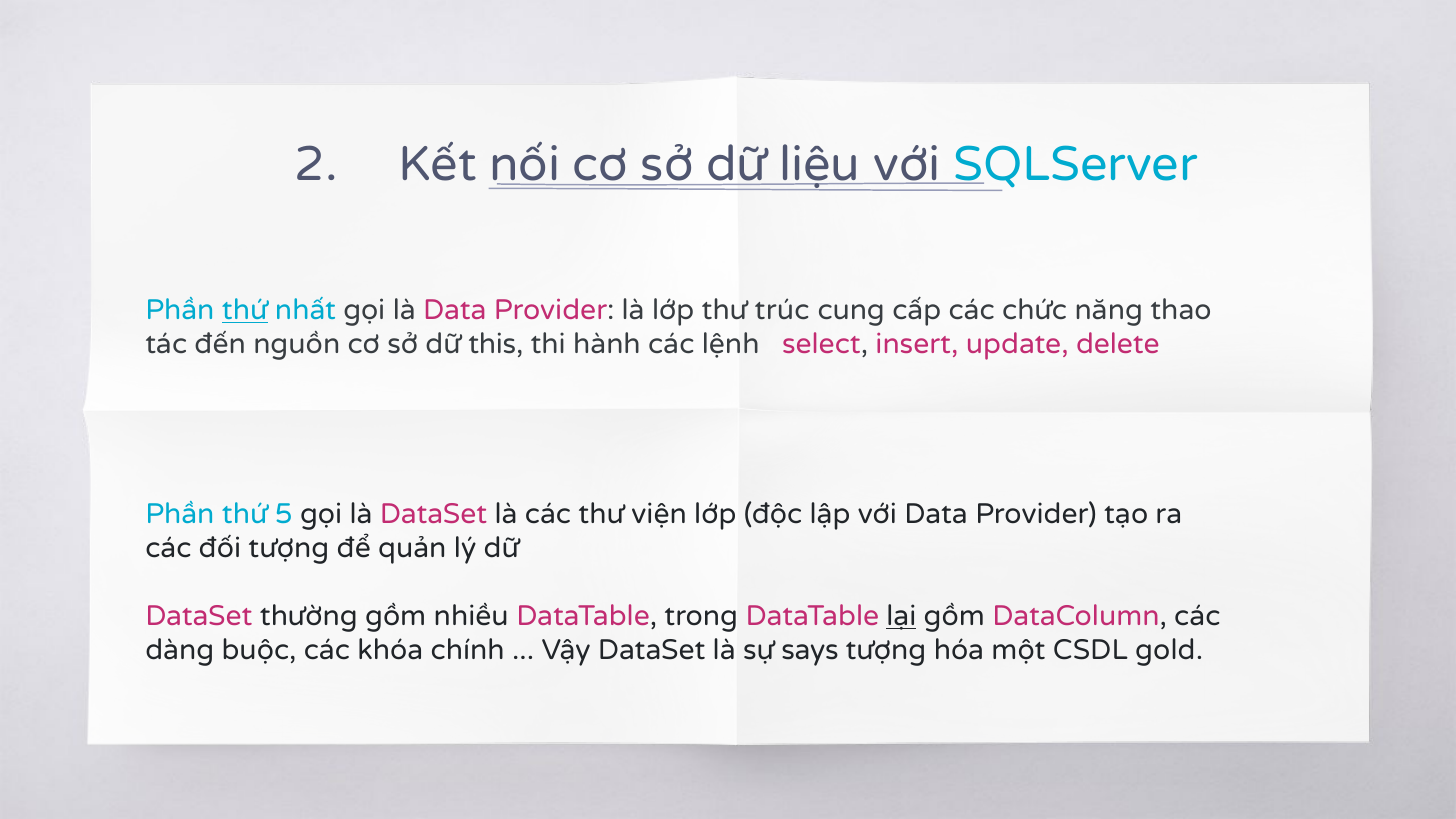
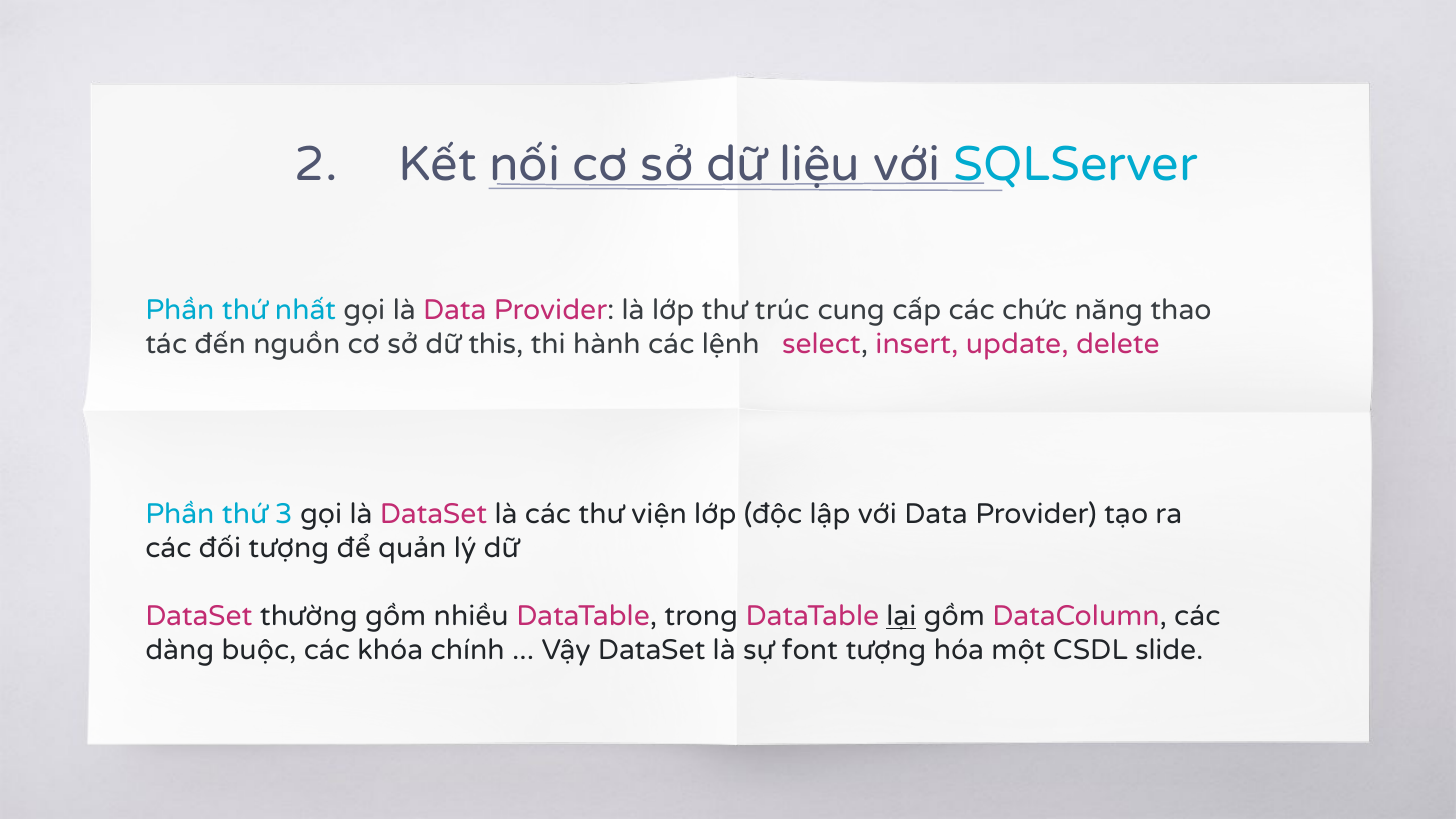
thứ at (245, 310) underline: present -> none
5: 5 -> 3
says: says -> font
gold: gold -> slide
